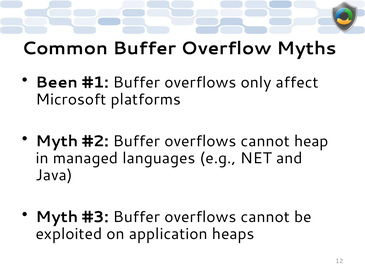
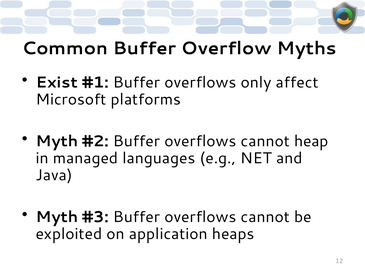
Been: Been -> Exist
